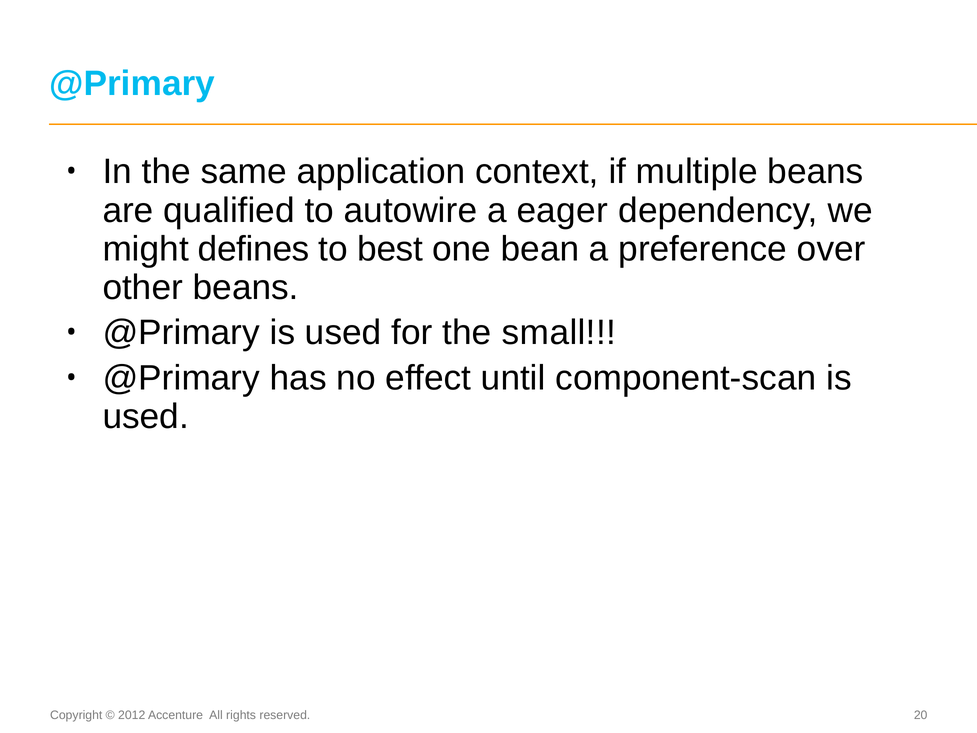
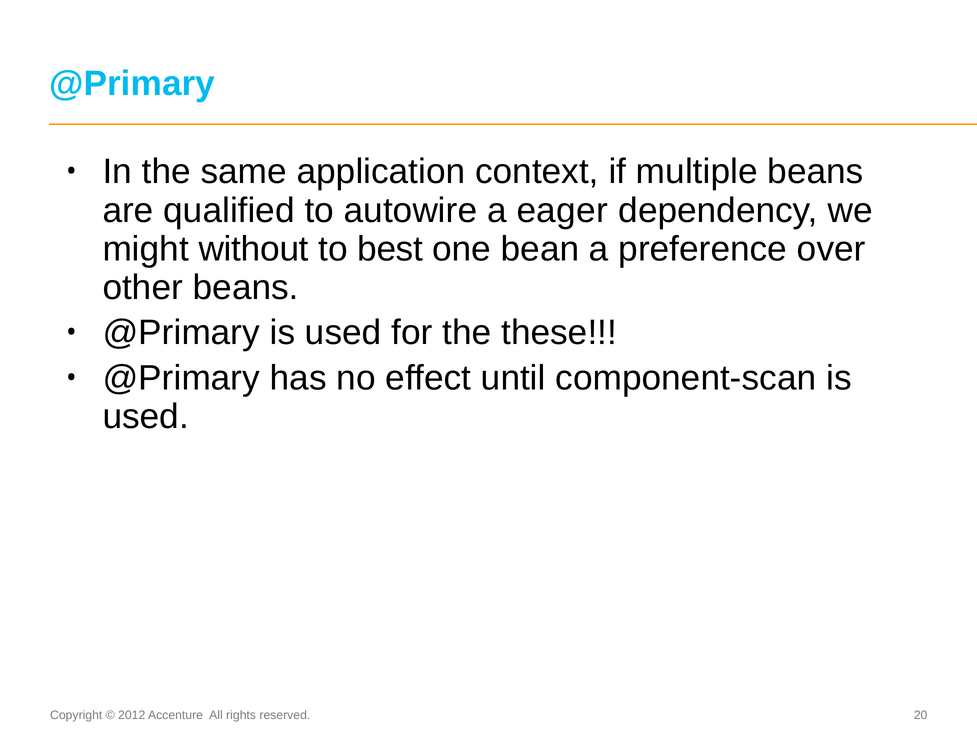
defines: defines -> without
small: small -> these
